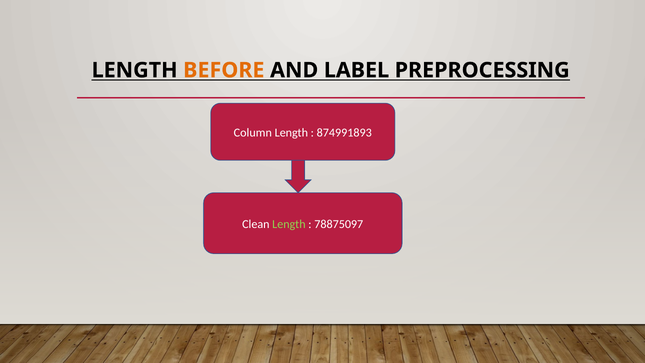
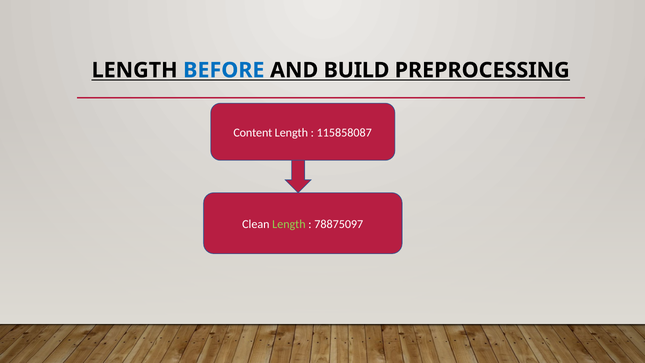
BEFORE colour: orange -> blue
LABEL: LABEL -> BUILD
Column: Column -> Content
874991893: 874991893 -> 115858087
